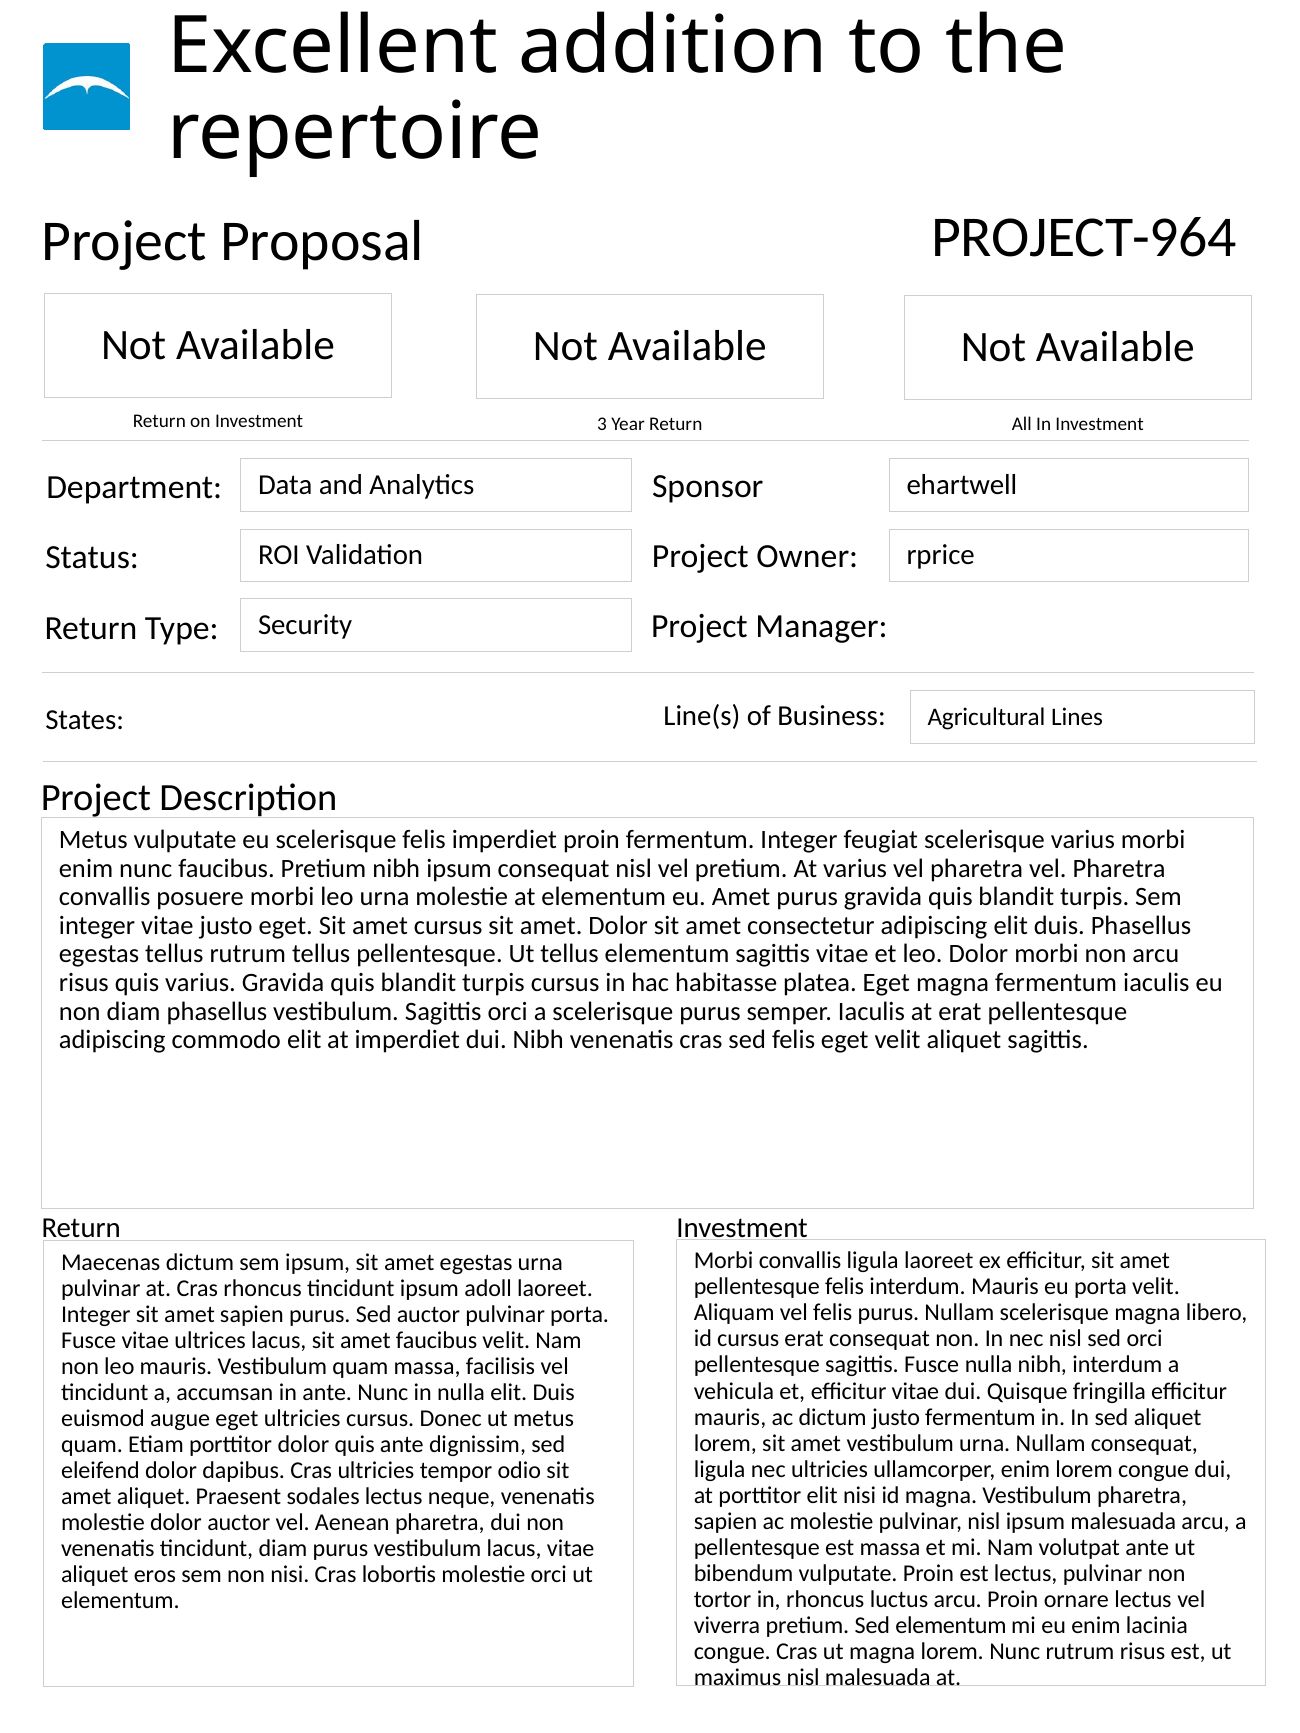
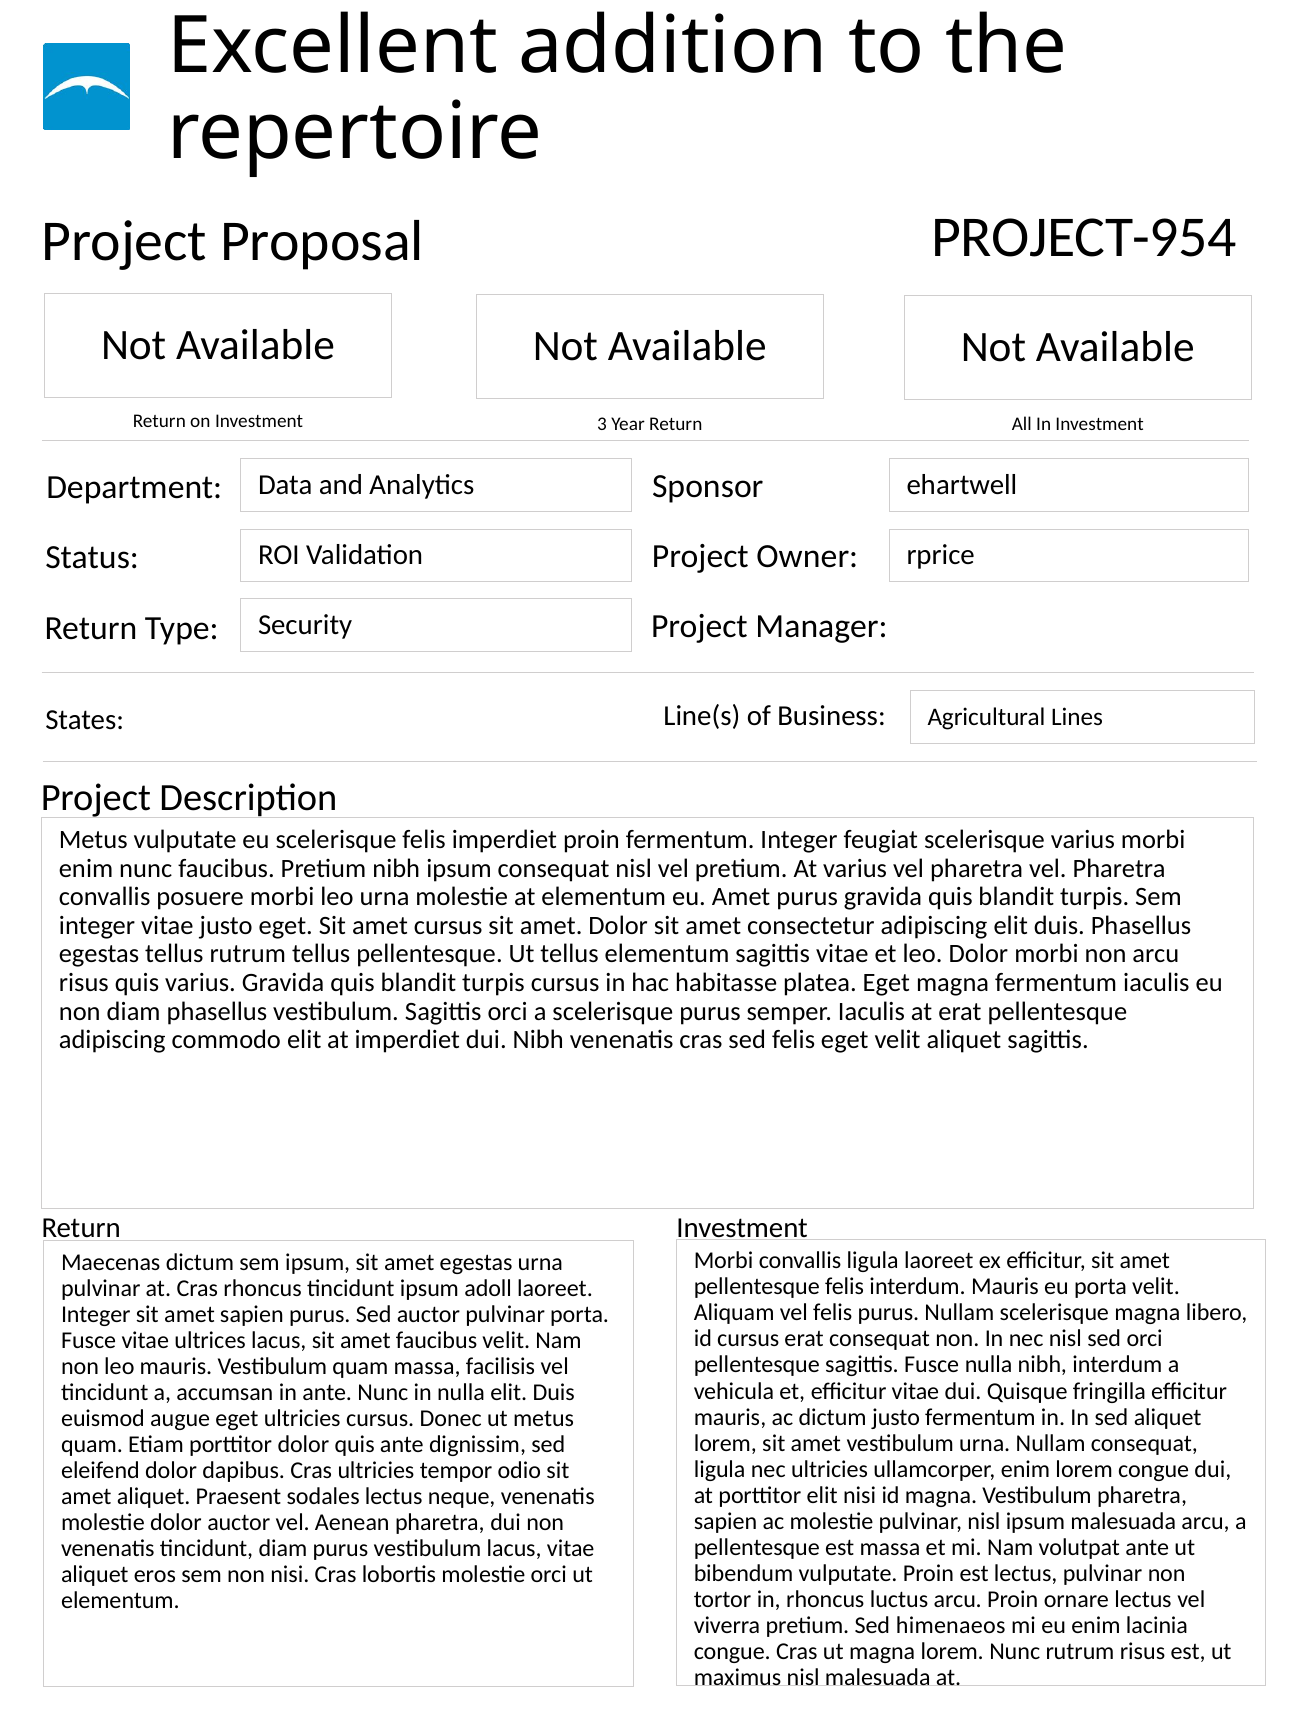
PROJECT-964: PROJECT-964 -> PROJECT-954
Sed elementum: elementum -> himenaeos
